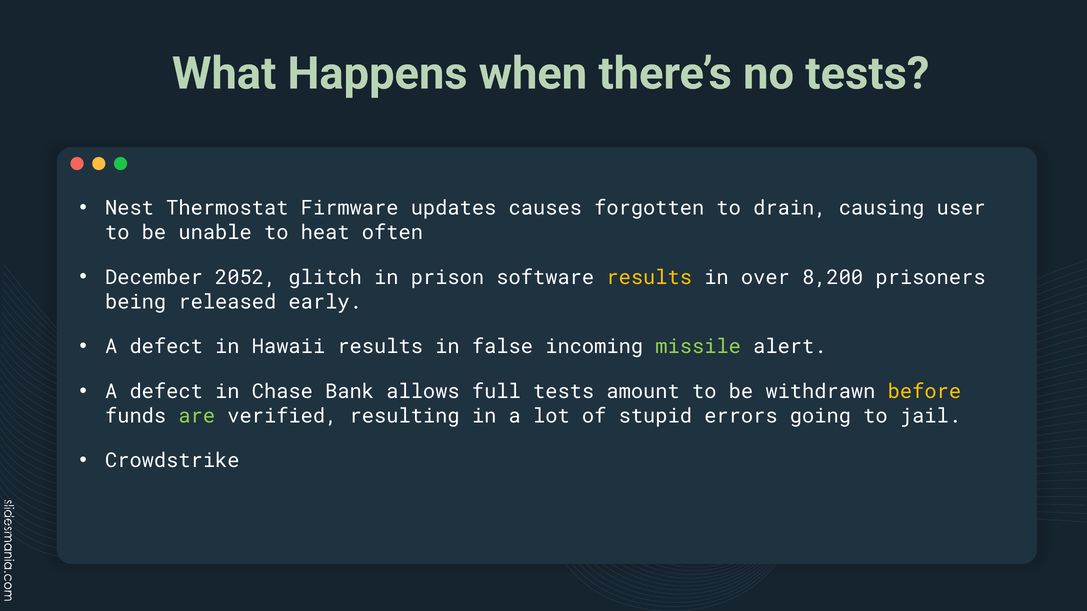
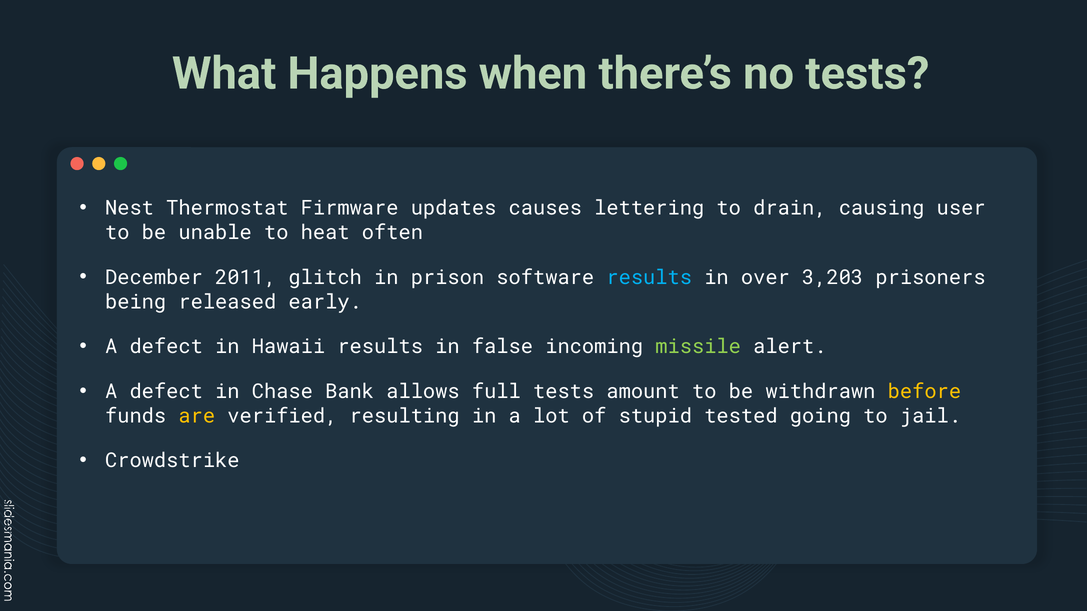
forgotten: forgotten -> lettering
2052: 2052 -> 2011
results at (649, 278) colour: yellow -> light blue
8,200: 8,200 -> 3,203
are colour: light green -> yellow
errors: errors -> tested
